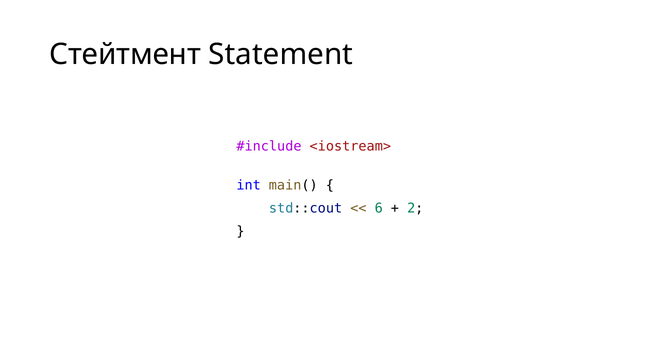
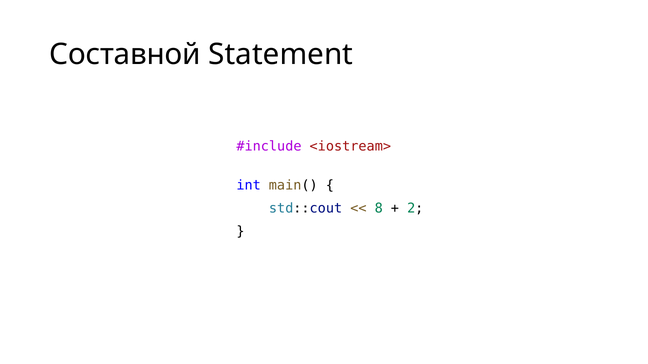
Стейтмент: Стейтмент -> Составной
6: 6 -> 8
